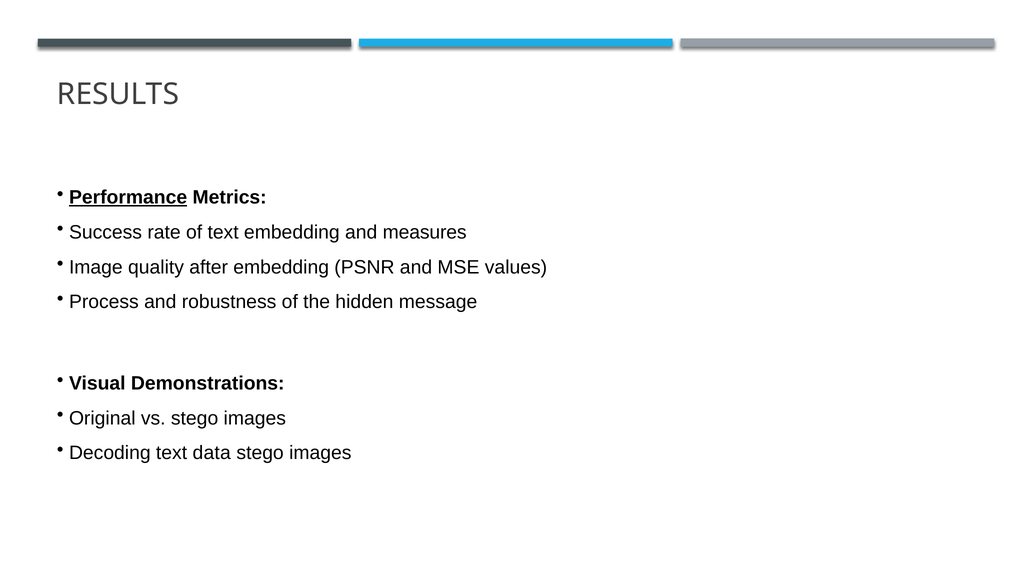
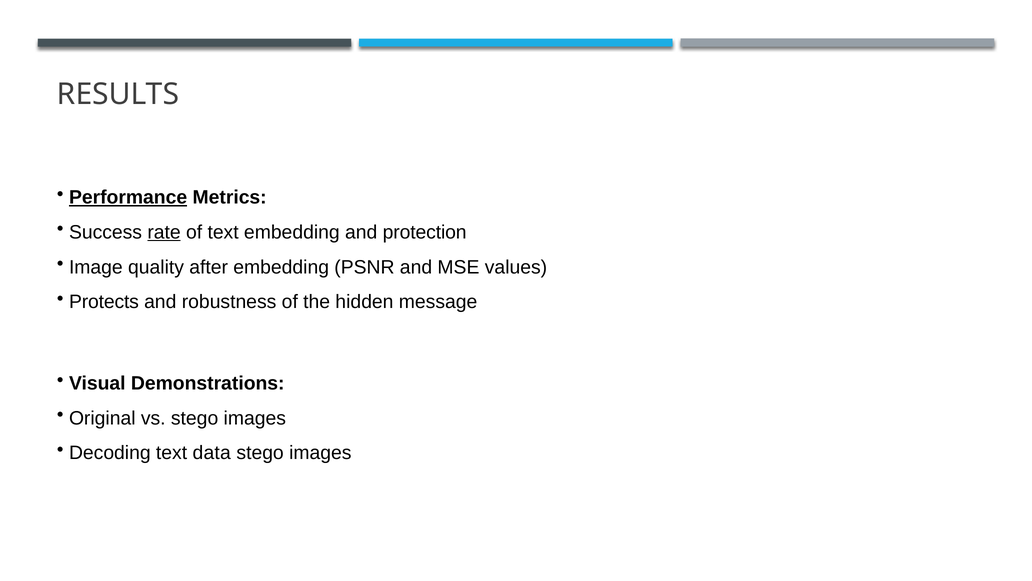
rate underline: none -> present
measures: measures -> protection
Process: Process -> Protects
